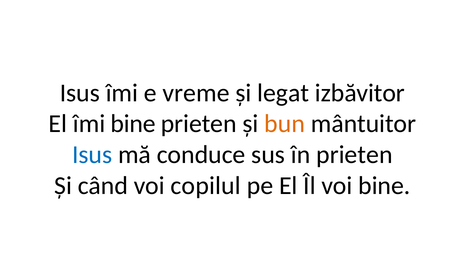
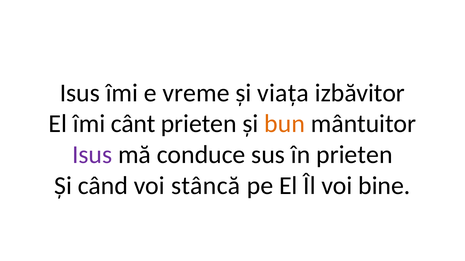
legat: legat -> viața
îmi bine: bine -> cânt
Isus at (92, 155) colour: blue -> purple
copilul: copilul -> stâncă
